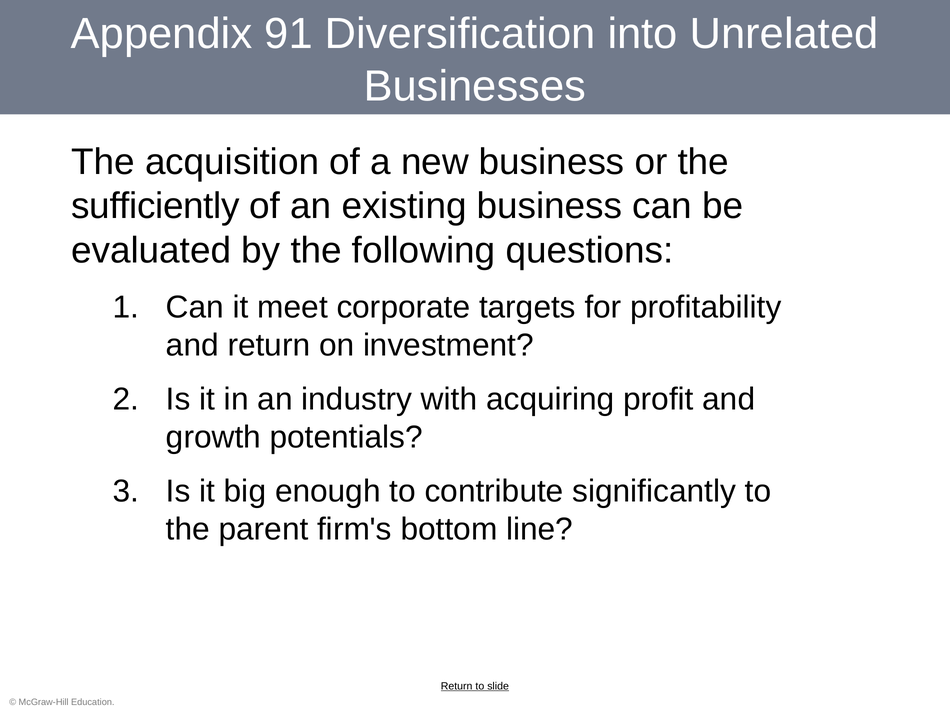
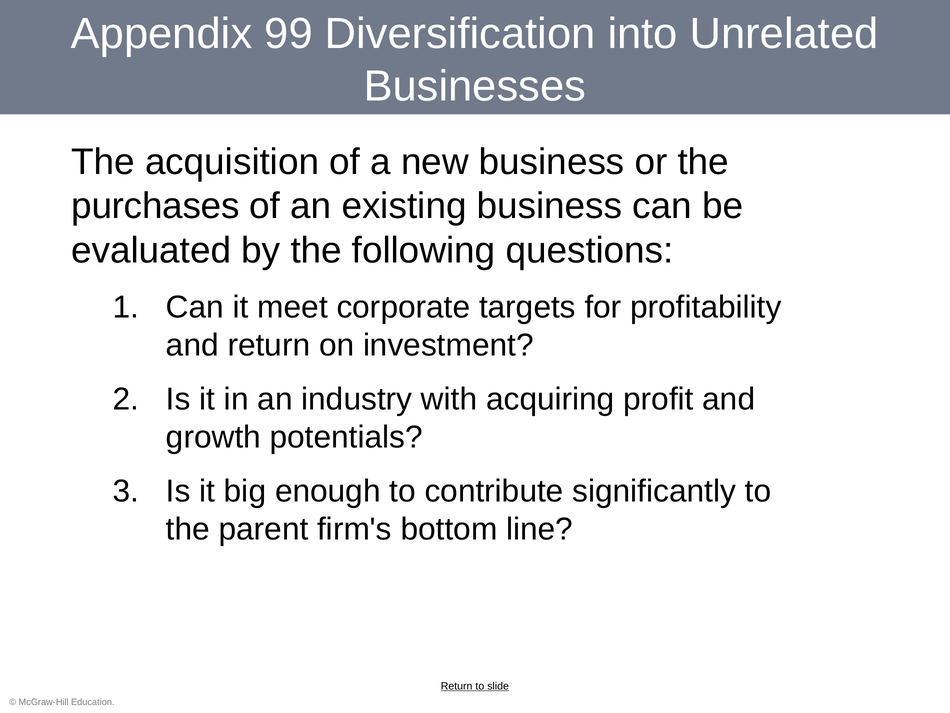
91: 91 -> 99
sufficiently: sufficiently -> purchases
